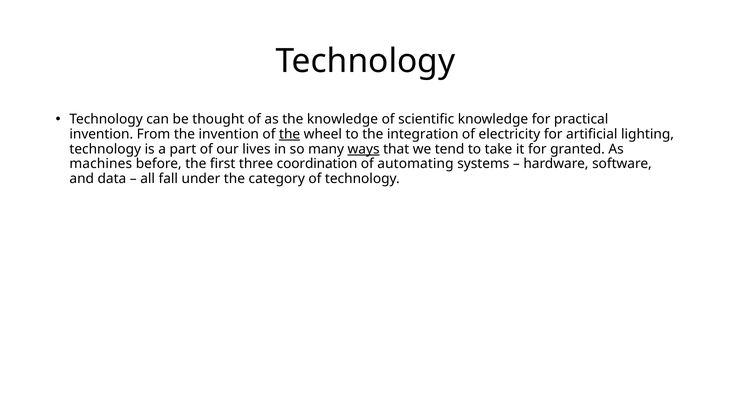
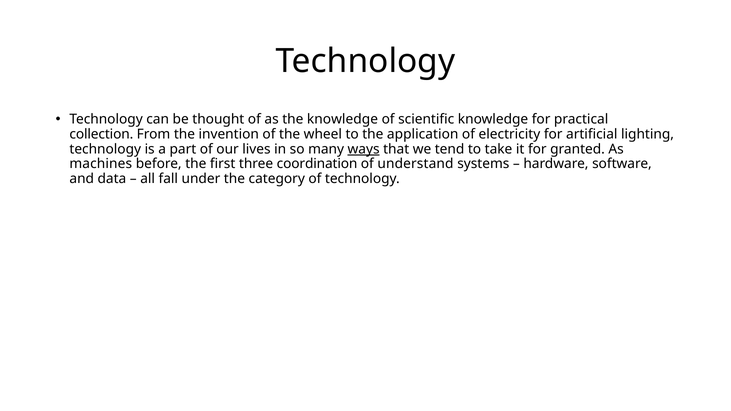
invention at (101, 134): invention -> collection
the at (290, 134) underline: present -> none
integration: integration -> application
automating: automating -> understand
